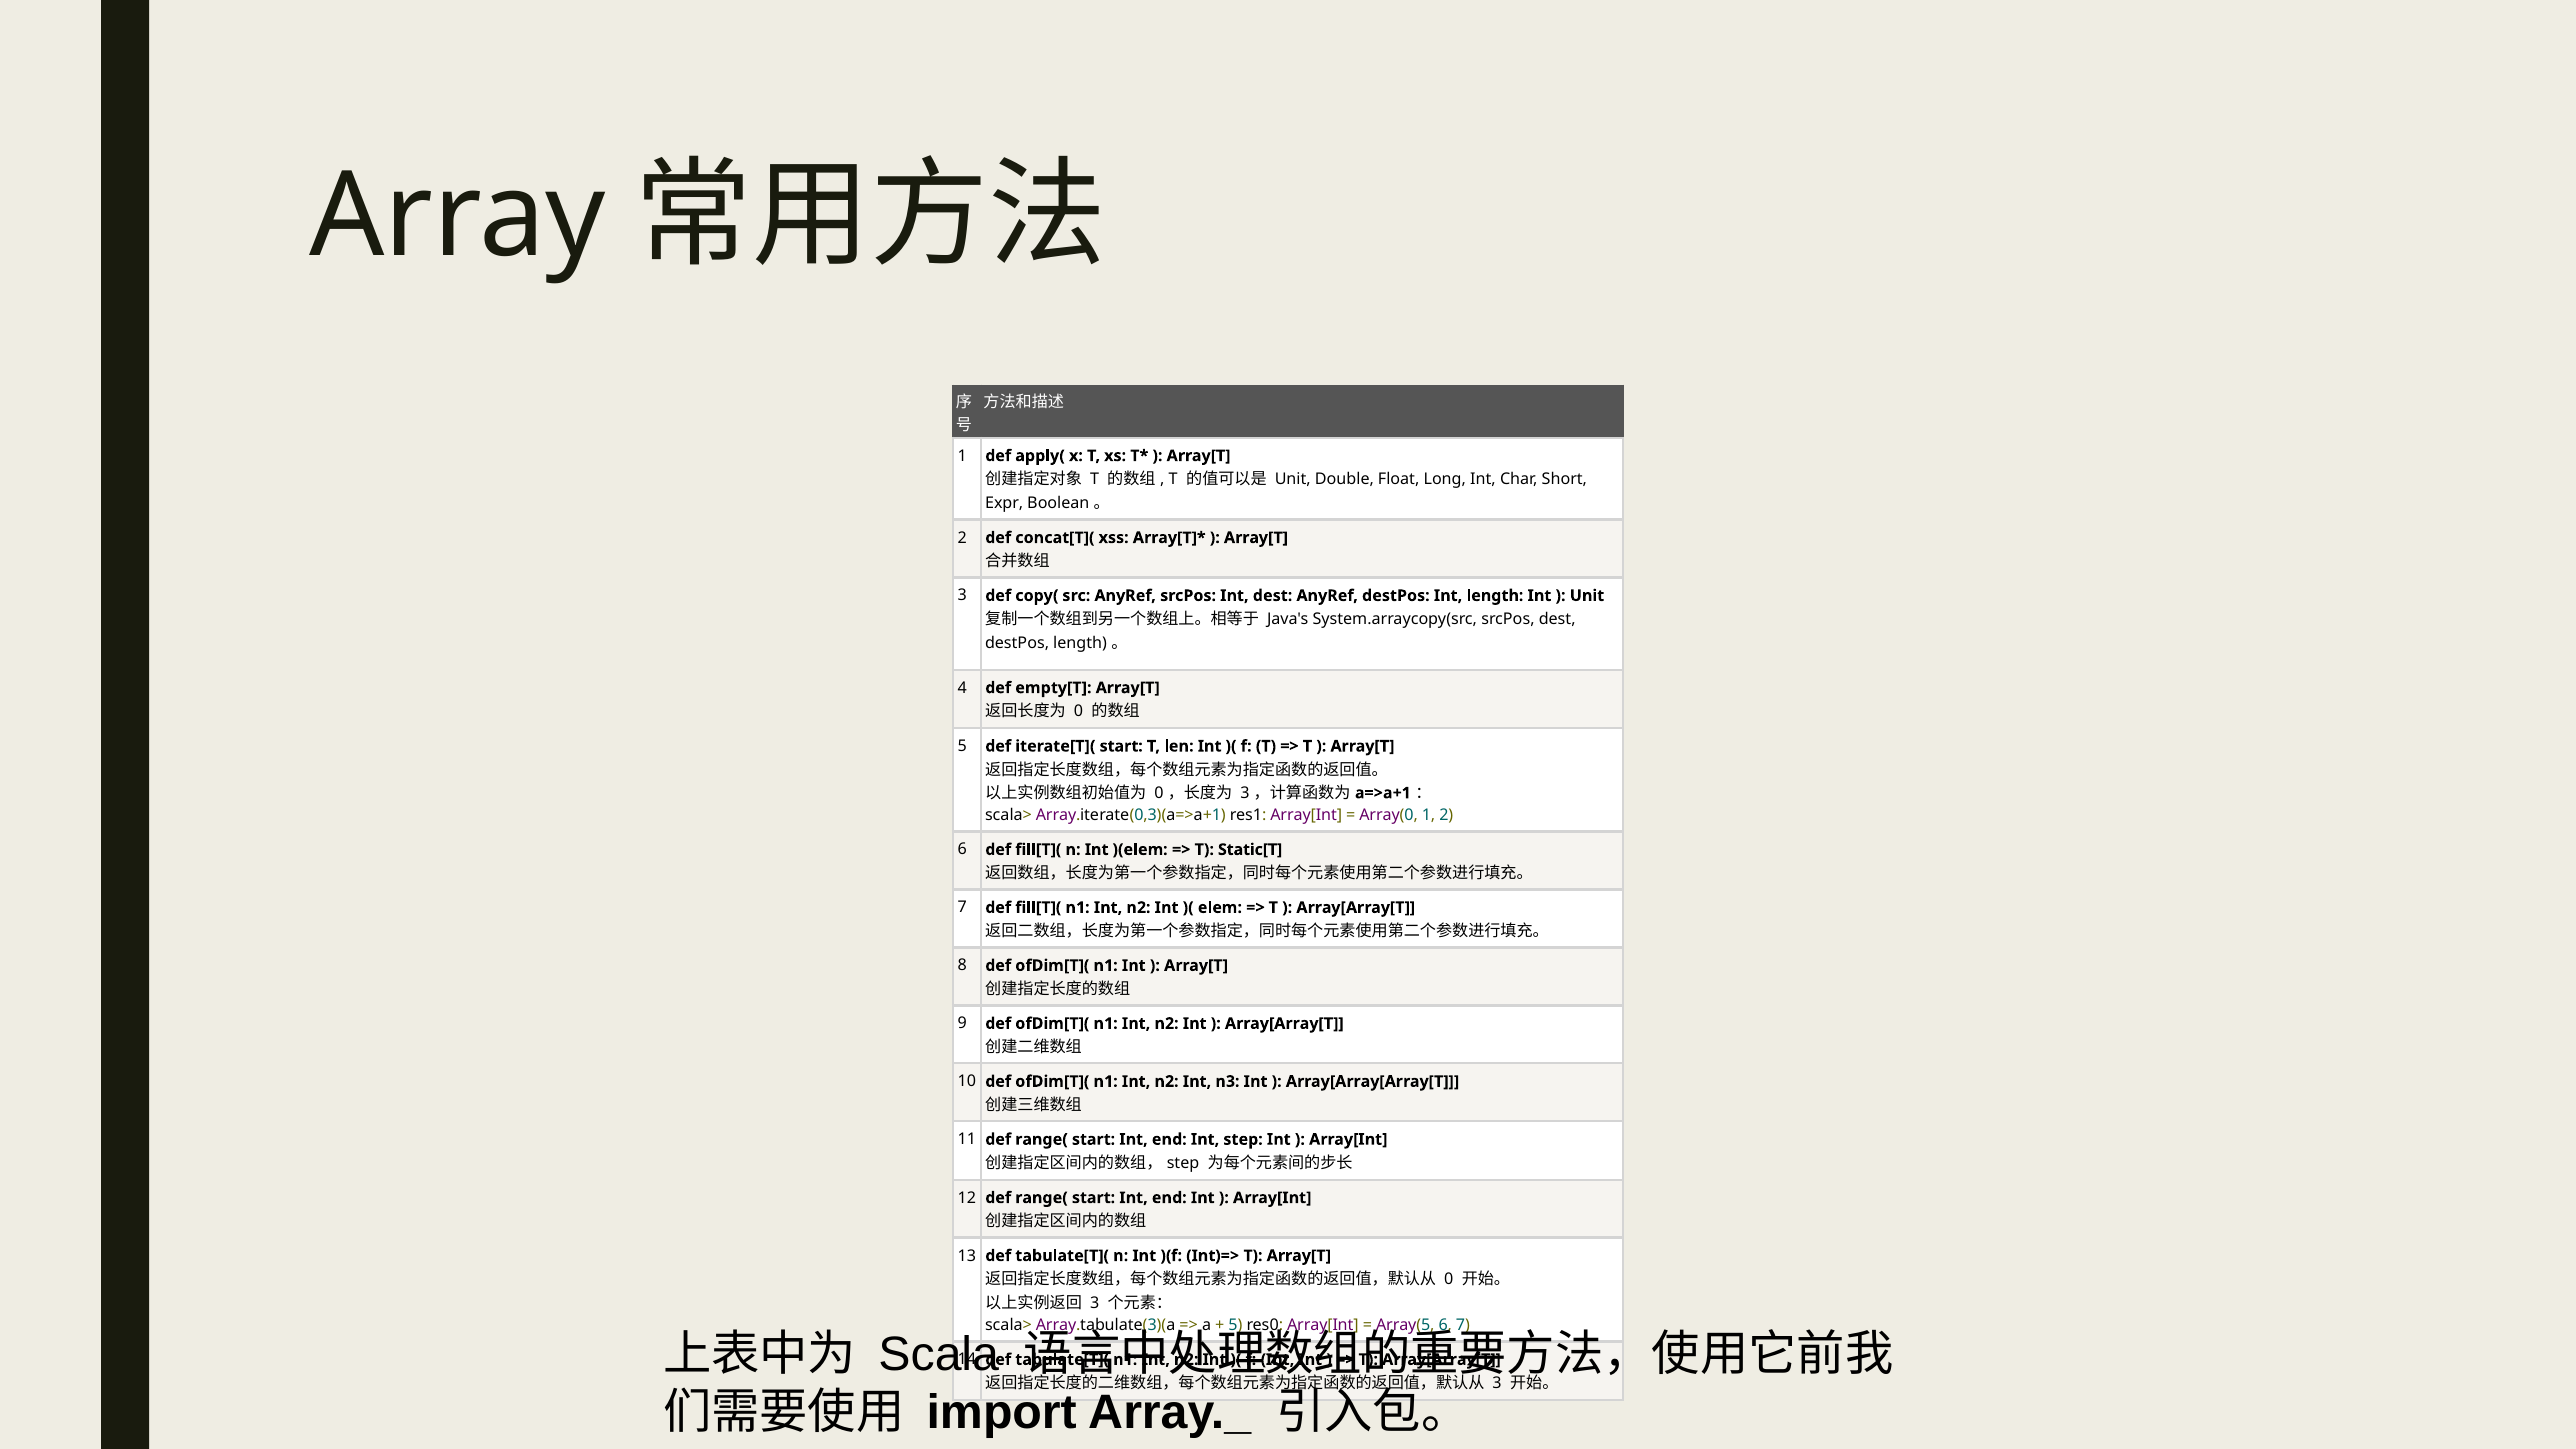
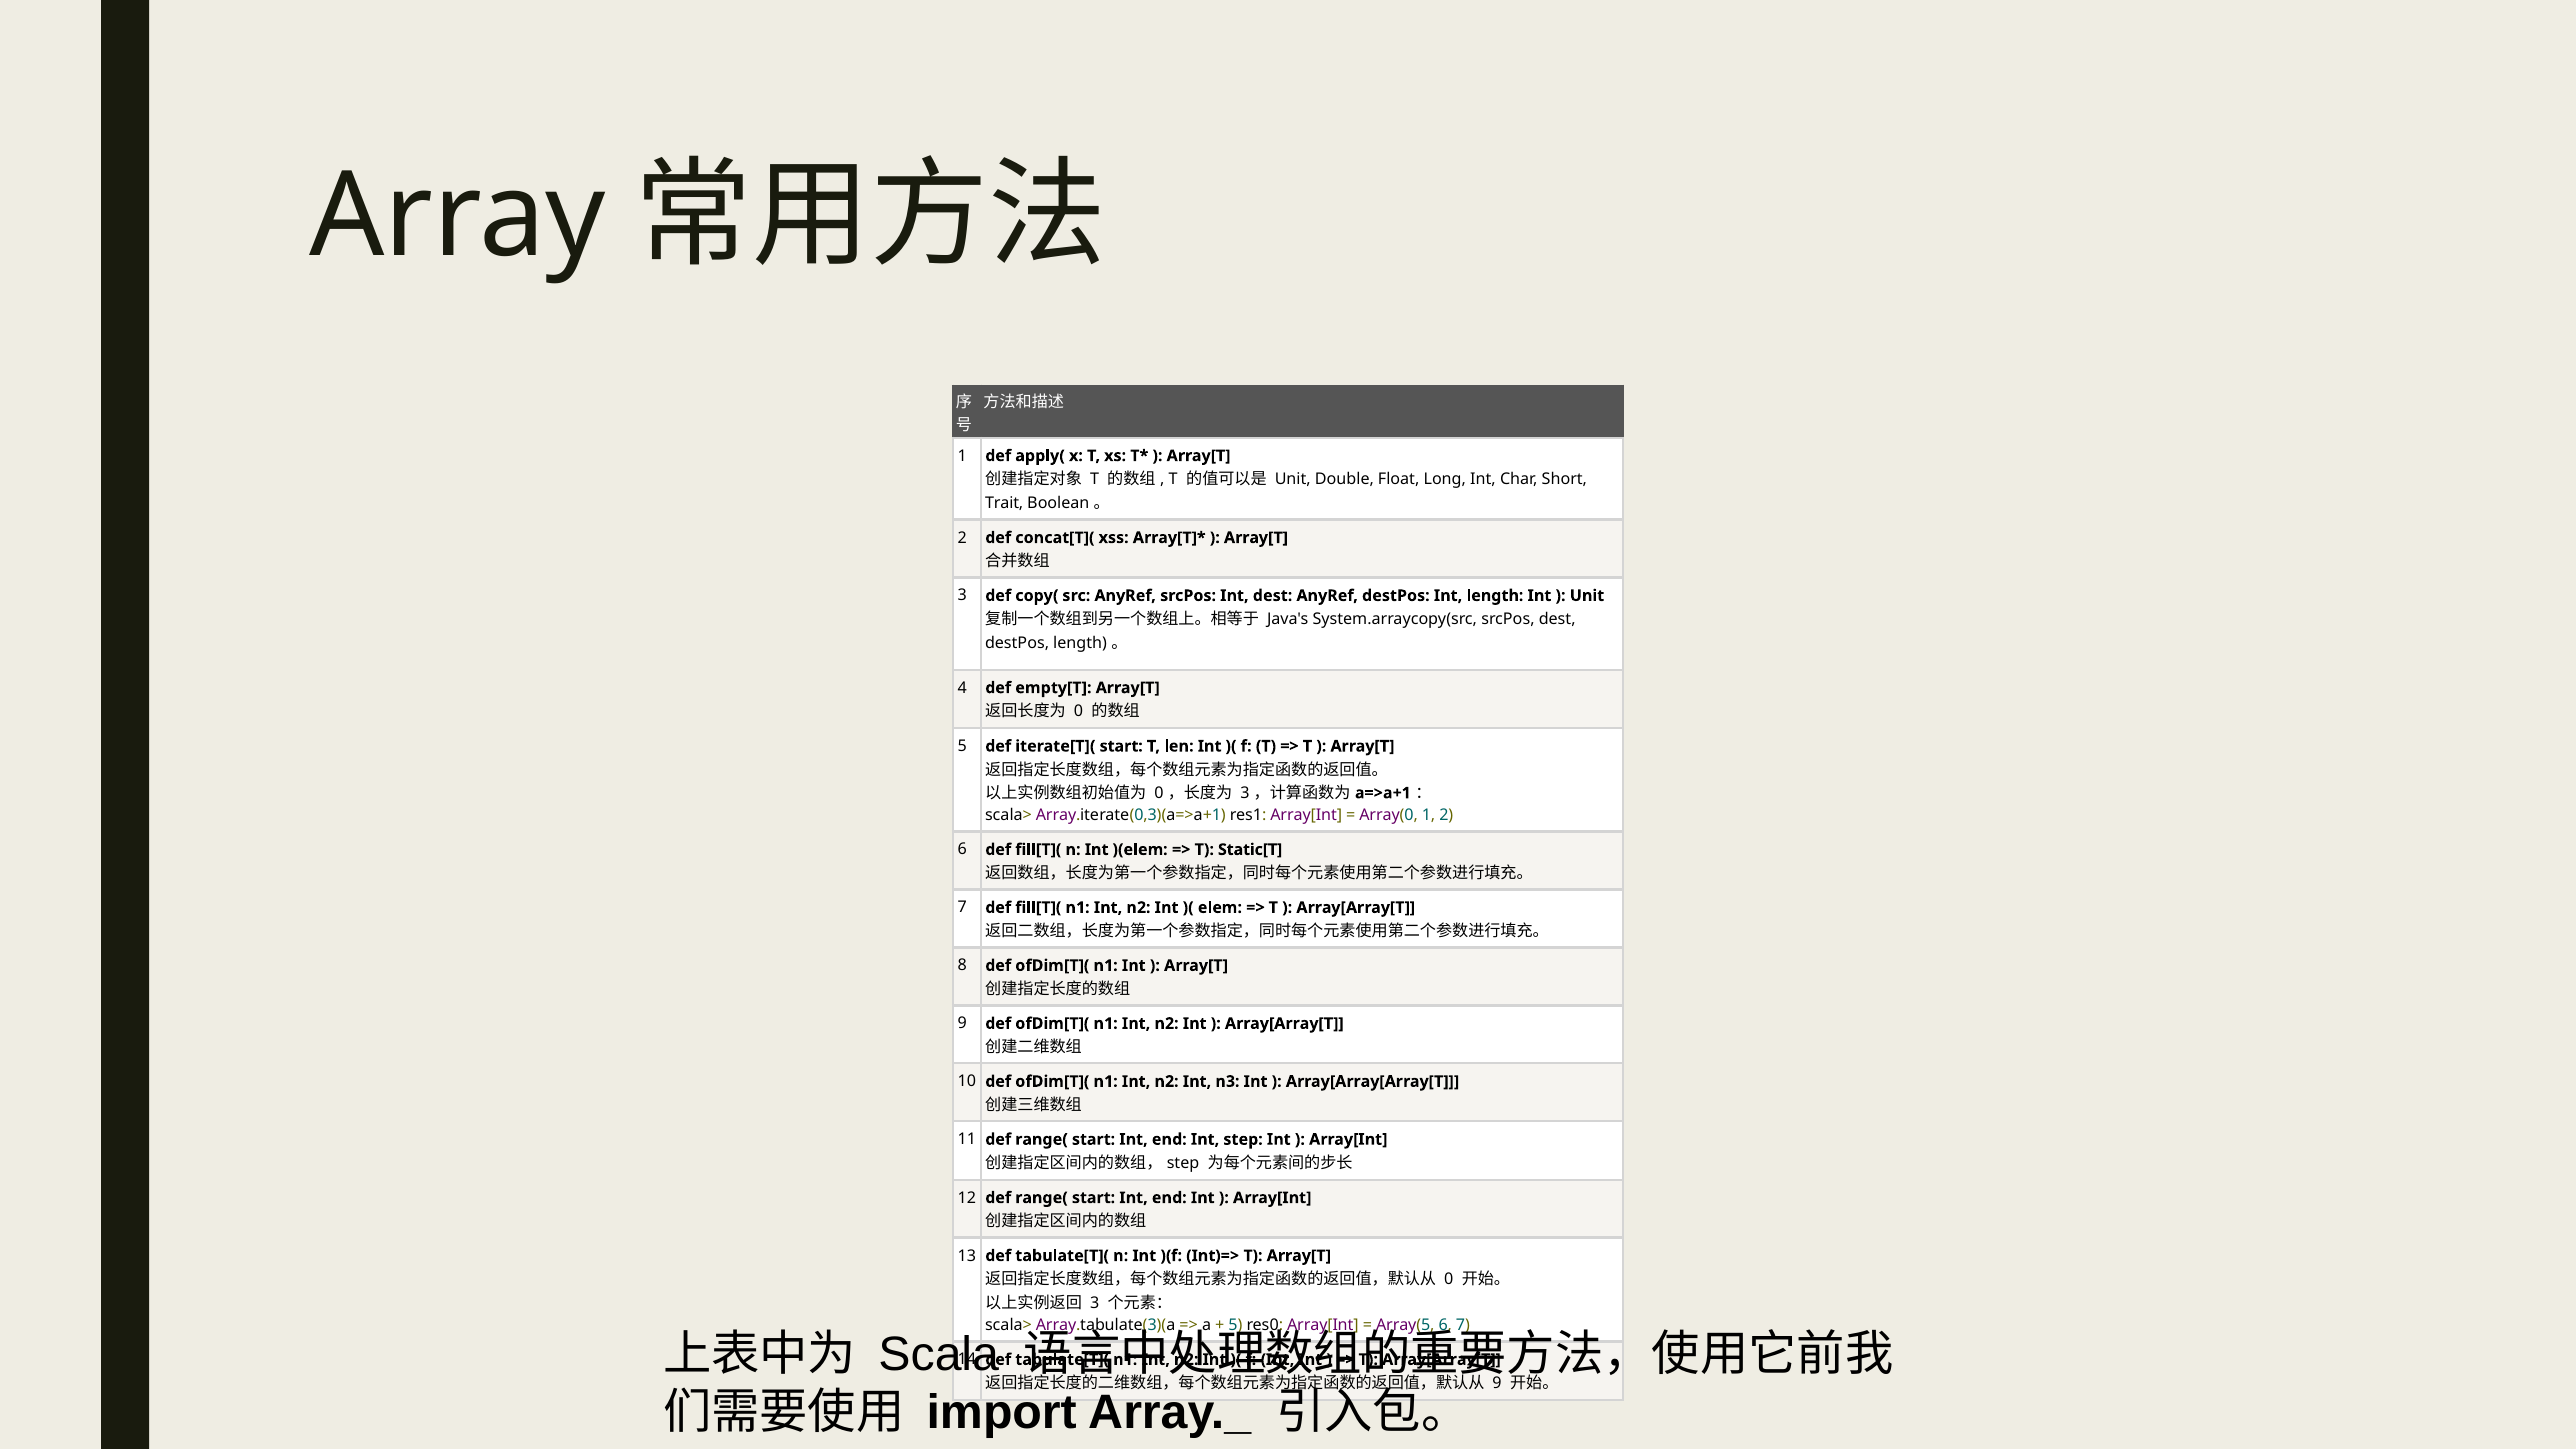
Expr: Expr -> Trait
3 at (1497, 1383): 3 -> 9
